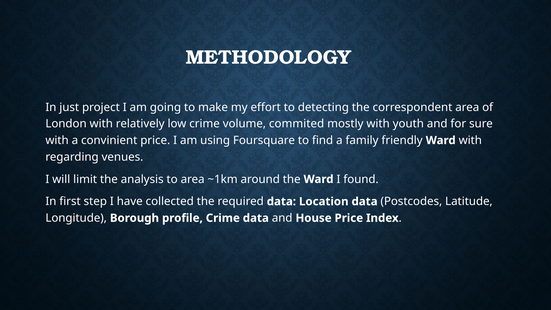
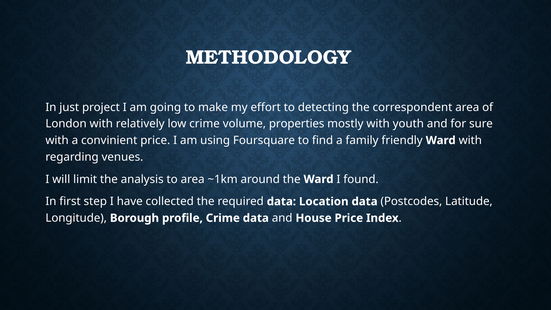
commited: commited -> properties
